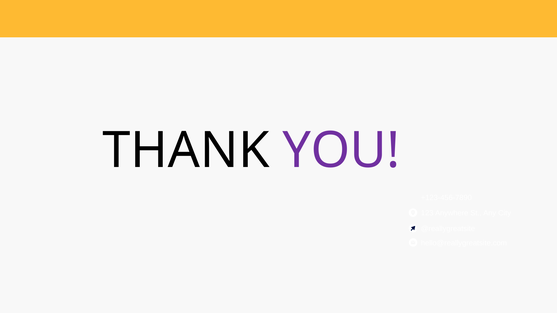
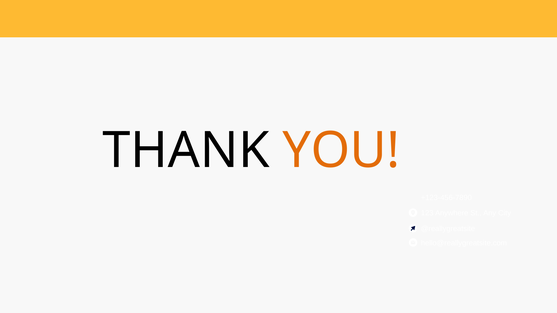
YOU colour: purple -> orange
